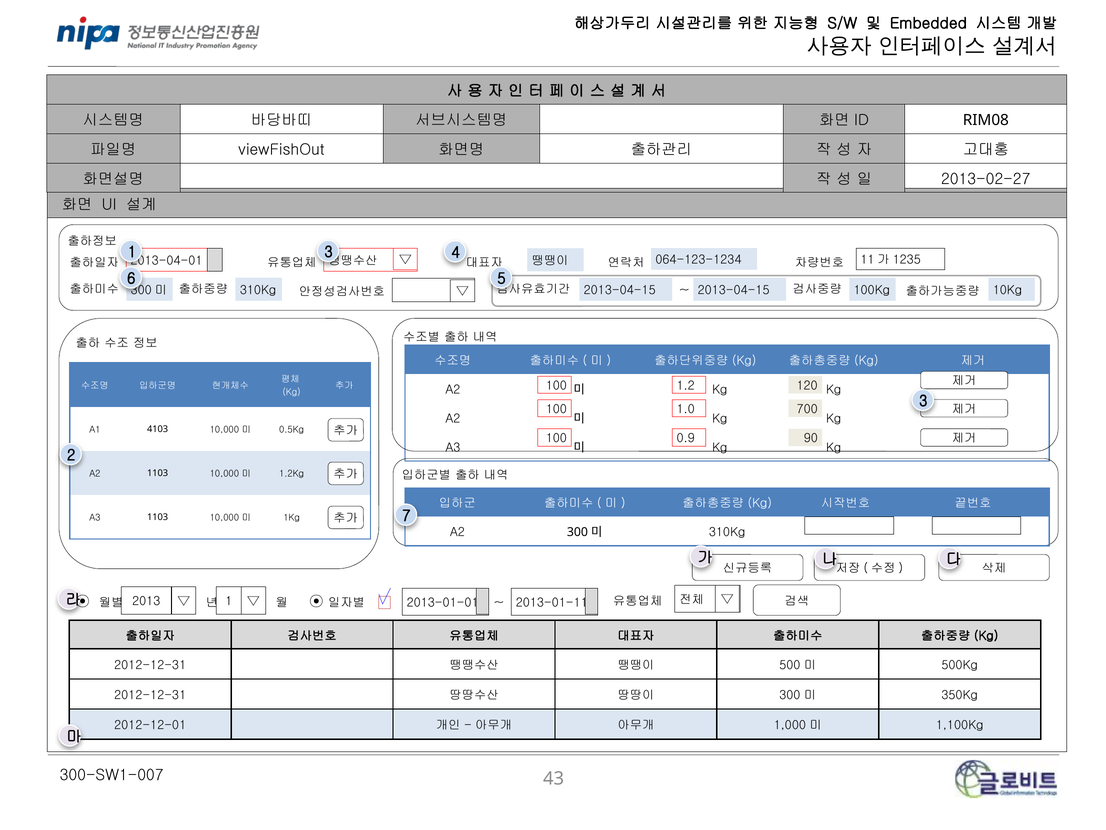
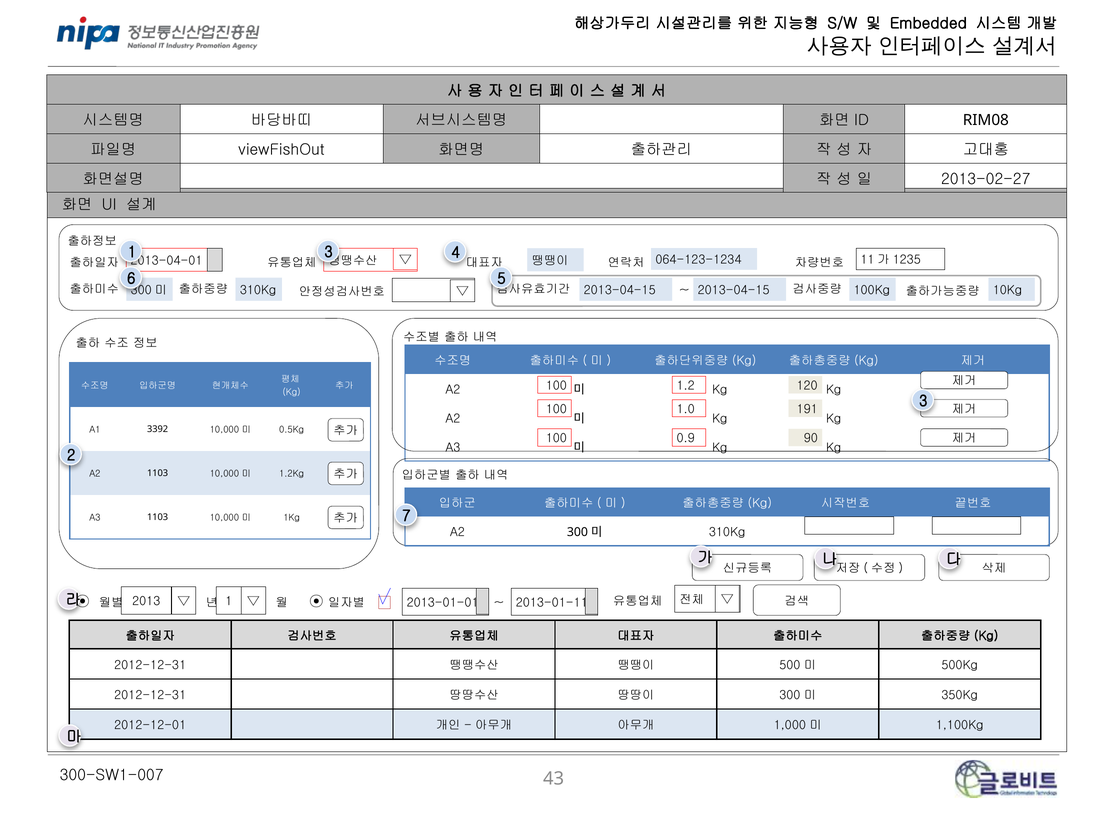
700: 700 -> 191
4103: 4103 -> 3392
